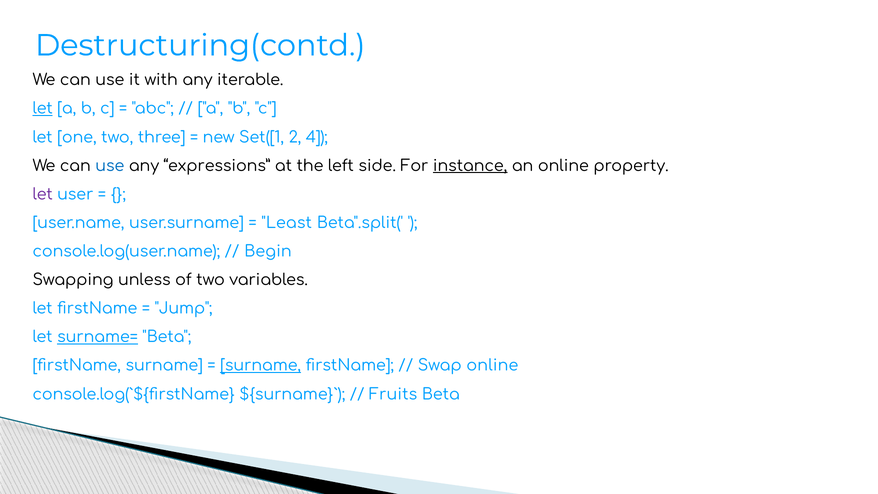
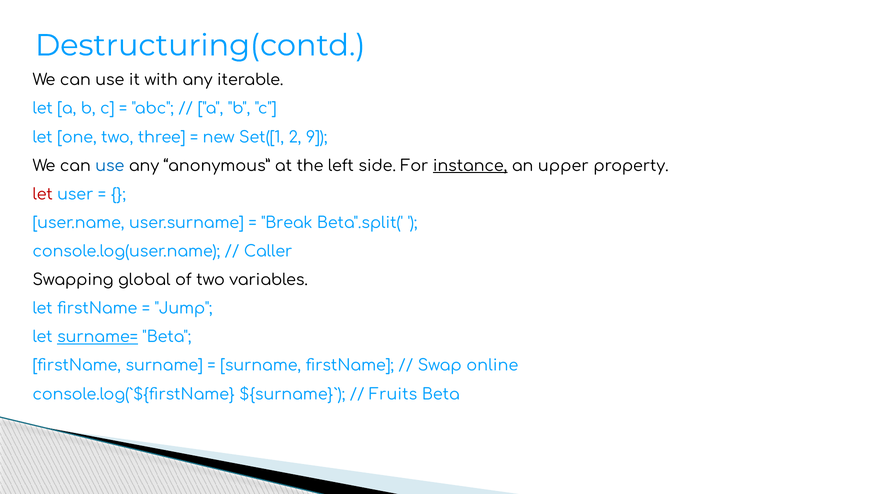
let at (43, 109) underline: present -> none
4: 4 -> 9
expressions: expressions -> anonymous
an online: online -> upper
let at (43, 194) colour: purple -> red
Least: Least -> Break
Begin: Begin -> Caller
unless: unless -> global
surname at (261, 366) underline: present -> none
